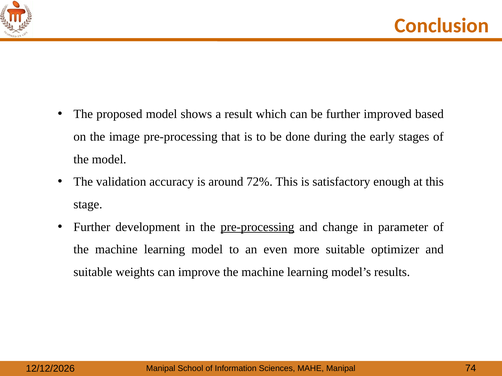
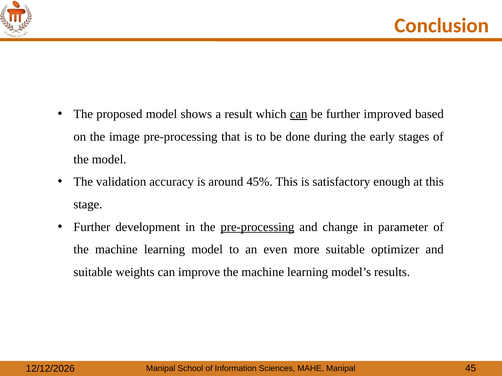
can at (299, 114) underline: none -> present
72%: 72% -> 45%
74: 74 -> 45
